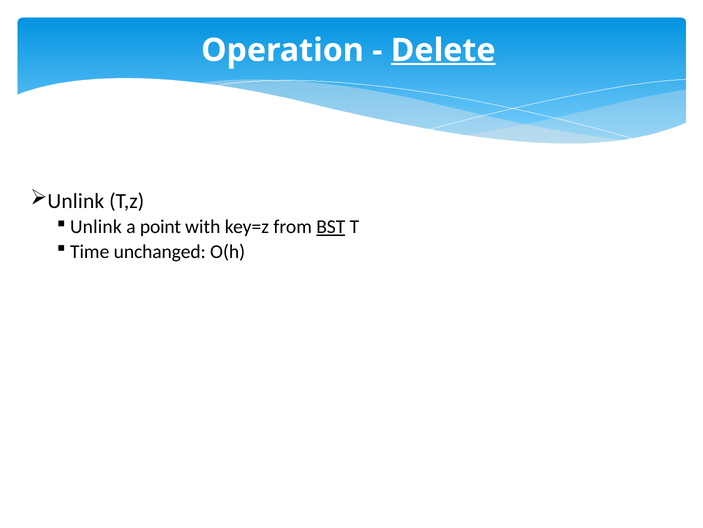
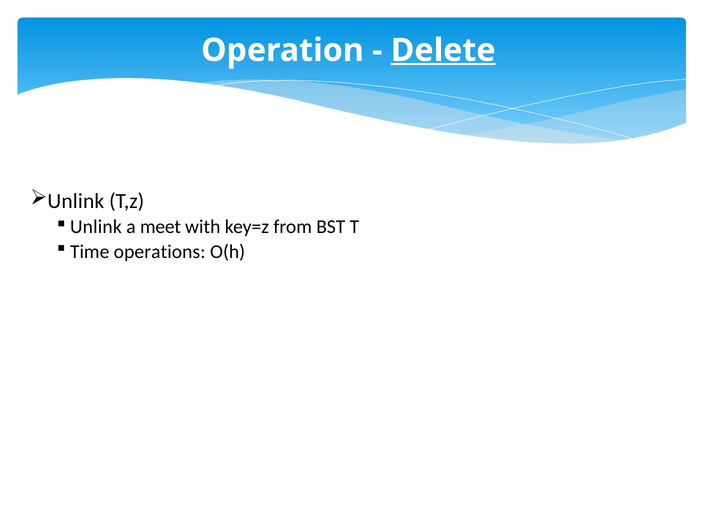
point: point -> meet
BST underline: present -> none
unchanged: unchanged -> operations
